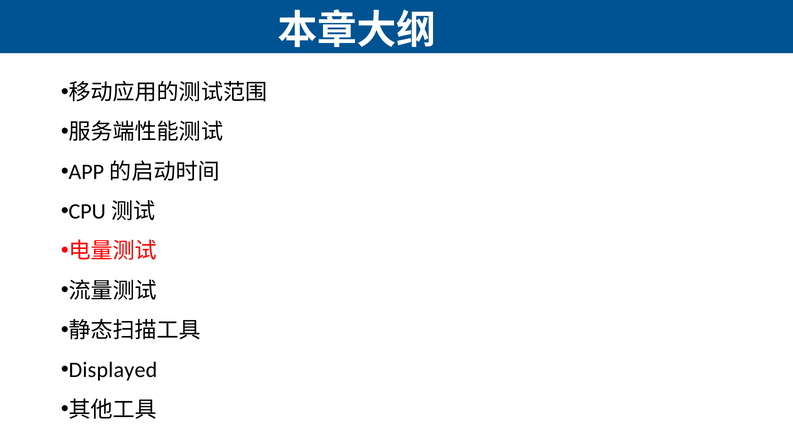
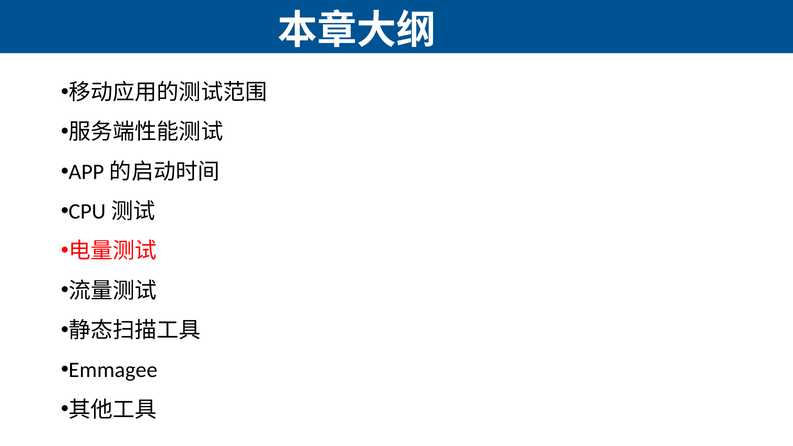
Displayed: Displayed -> Emmagee
